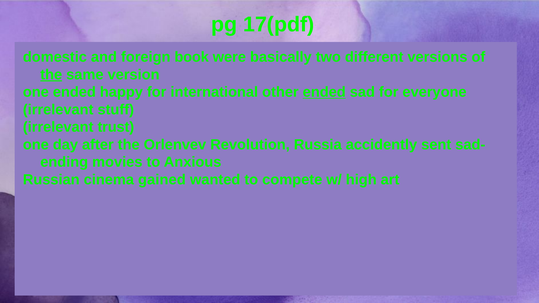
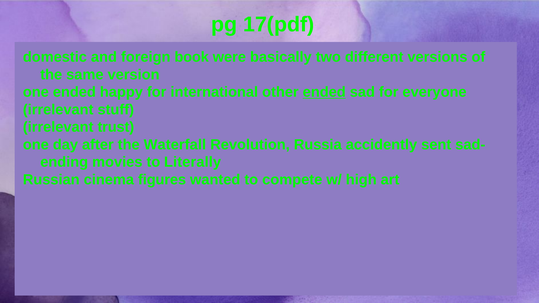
the at (51, 75) underline: present -> none
Orlenvev: Orlenvev -> Waterfall
Anxious: Anxious -> Literally
gained: gained -> figures
